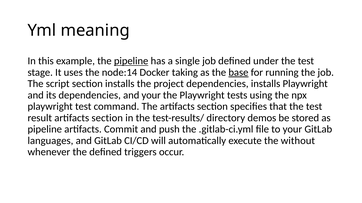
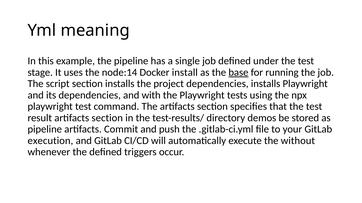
pipeline at (131, 61) underline: present -> none
taking: taking -> install
and your: your -> with
languages: languages -> execution
